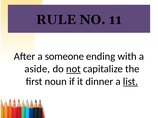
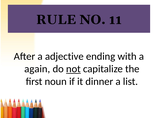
someone: someone -> adjective
aside: aside -> again
list underline: present -> none
